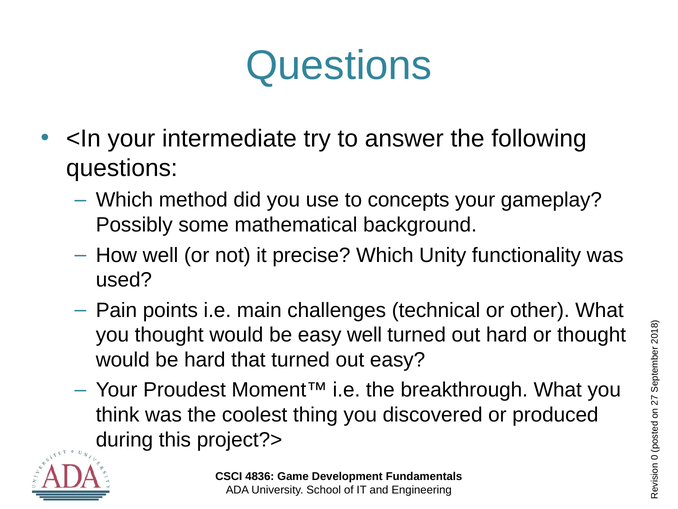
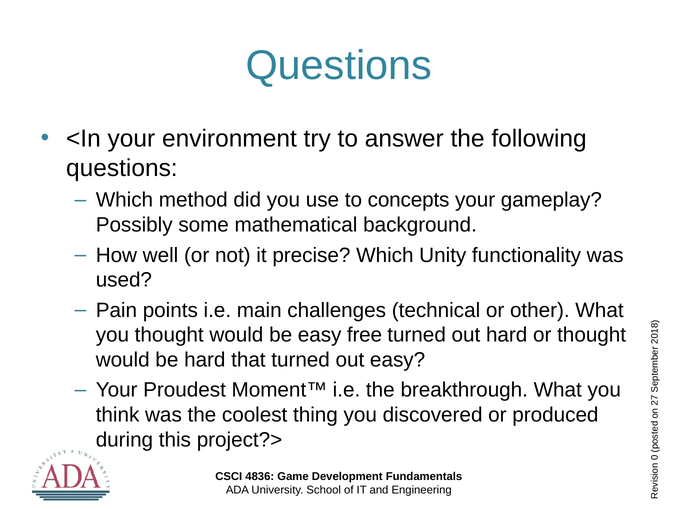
intermediate: intermediate -> environment
easy well: well -> free
